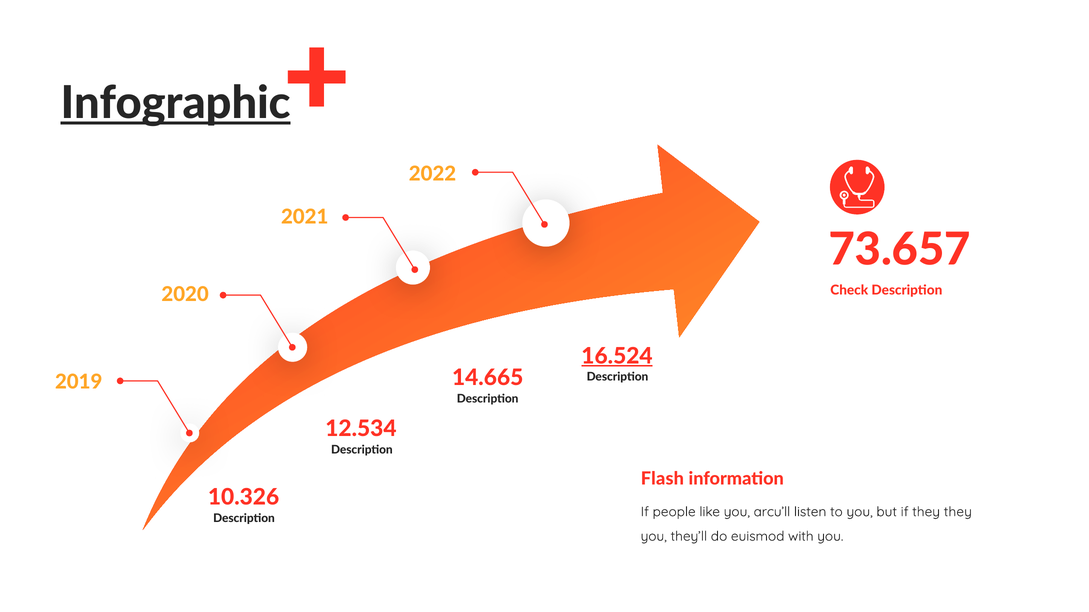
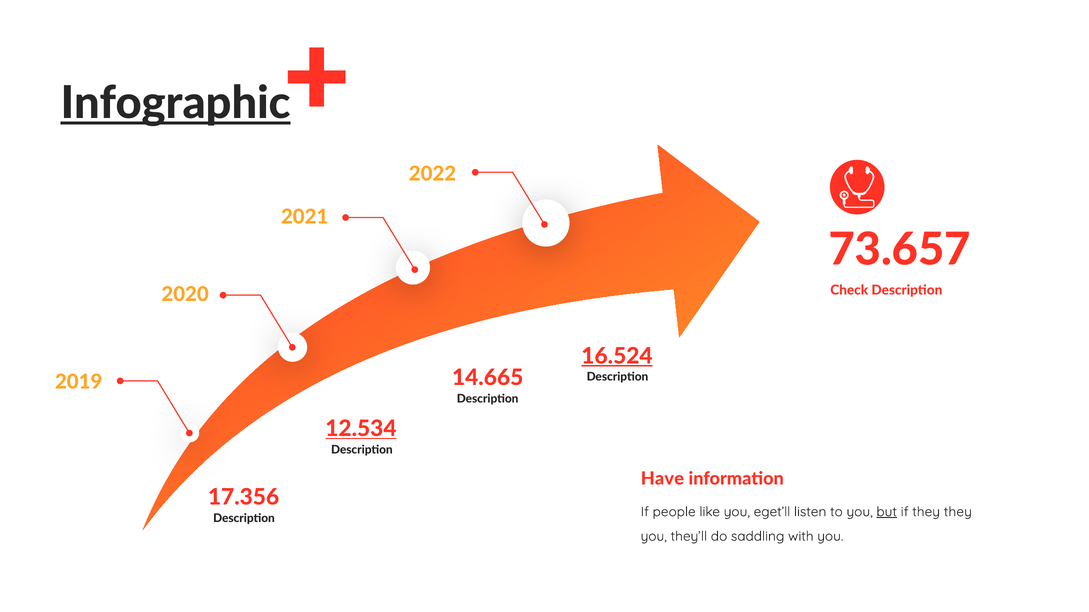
12.534 underline: none -> present
Flash: Flash -> Have
10.326: 10.326 -> 17.356
arcu’ll: arcu’ll -> eget’ll
but underline: none -> present
euismod: euismod -> saddling
